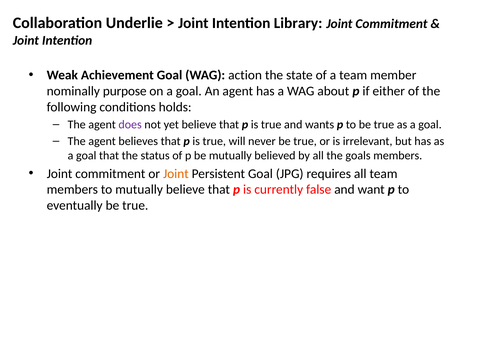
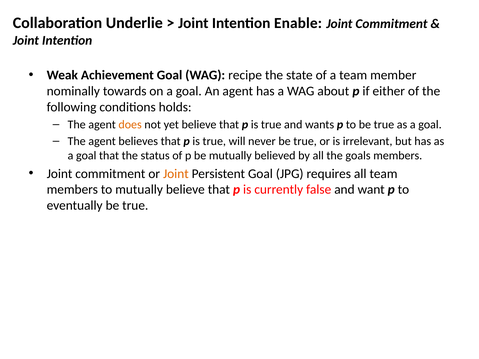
Library: Library -> Enable
action: action -> recipe
purpose: purpose -> towards
does colour: purple -> orange
